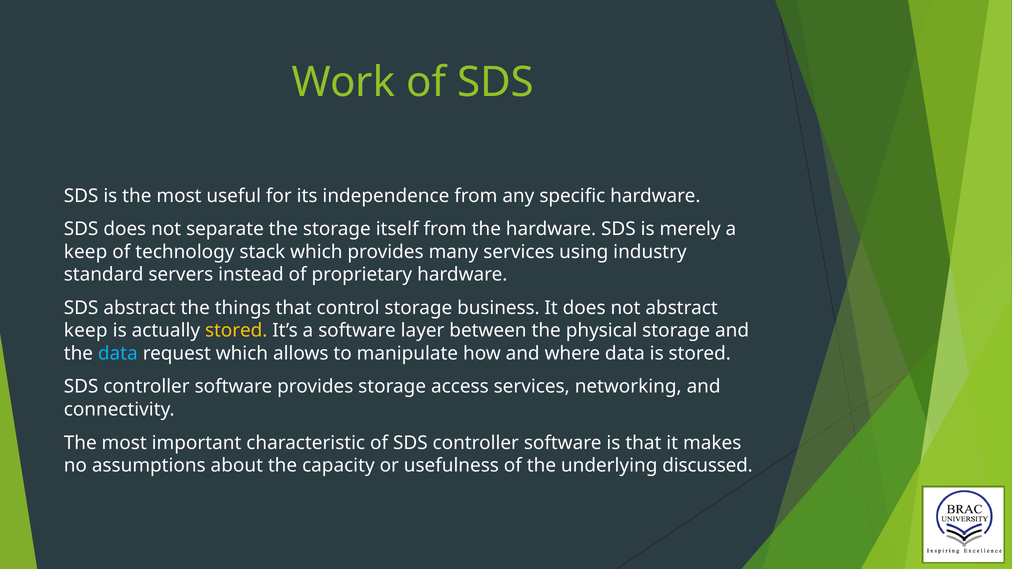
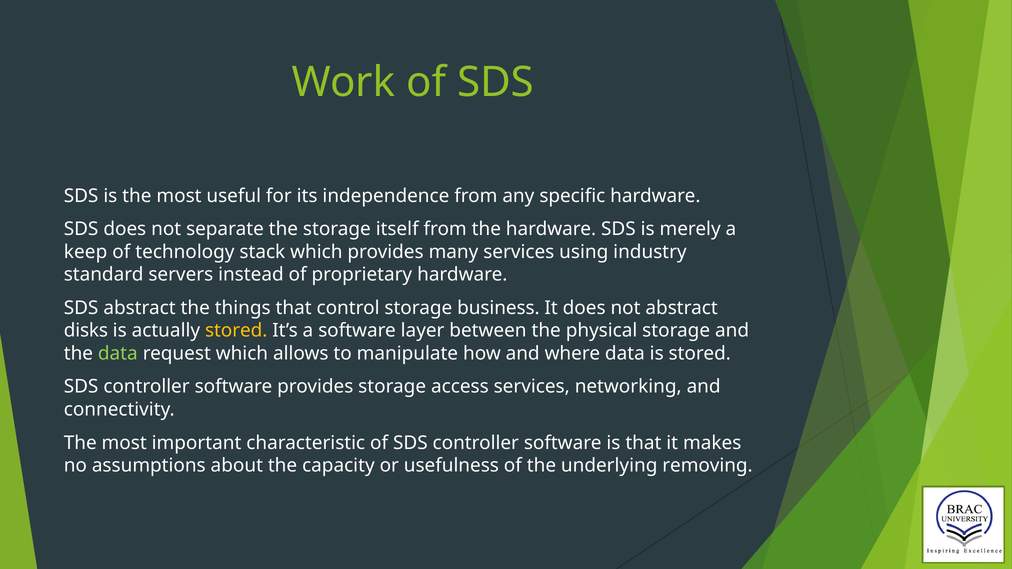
keep at (86, 331): keep -> disks
data at (118, 354) colour: light blue -> light green
discussed: discussed -> removing
